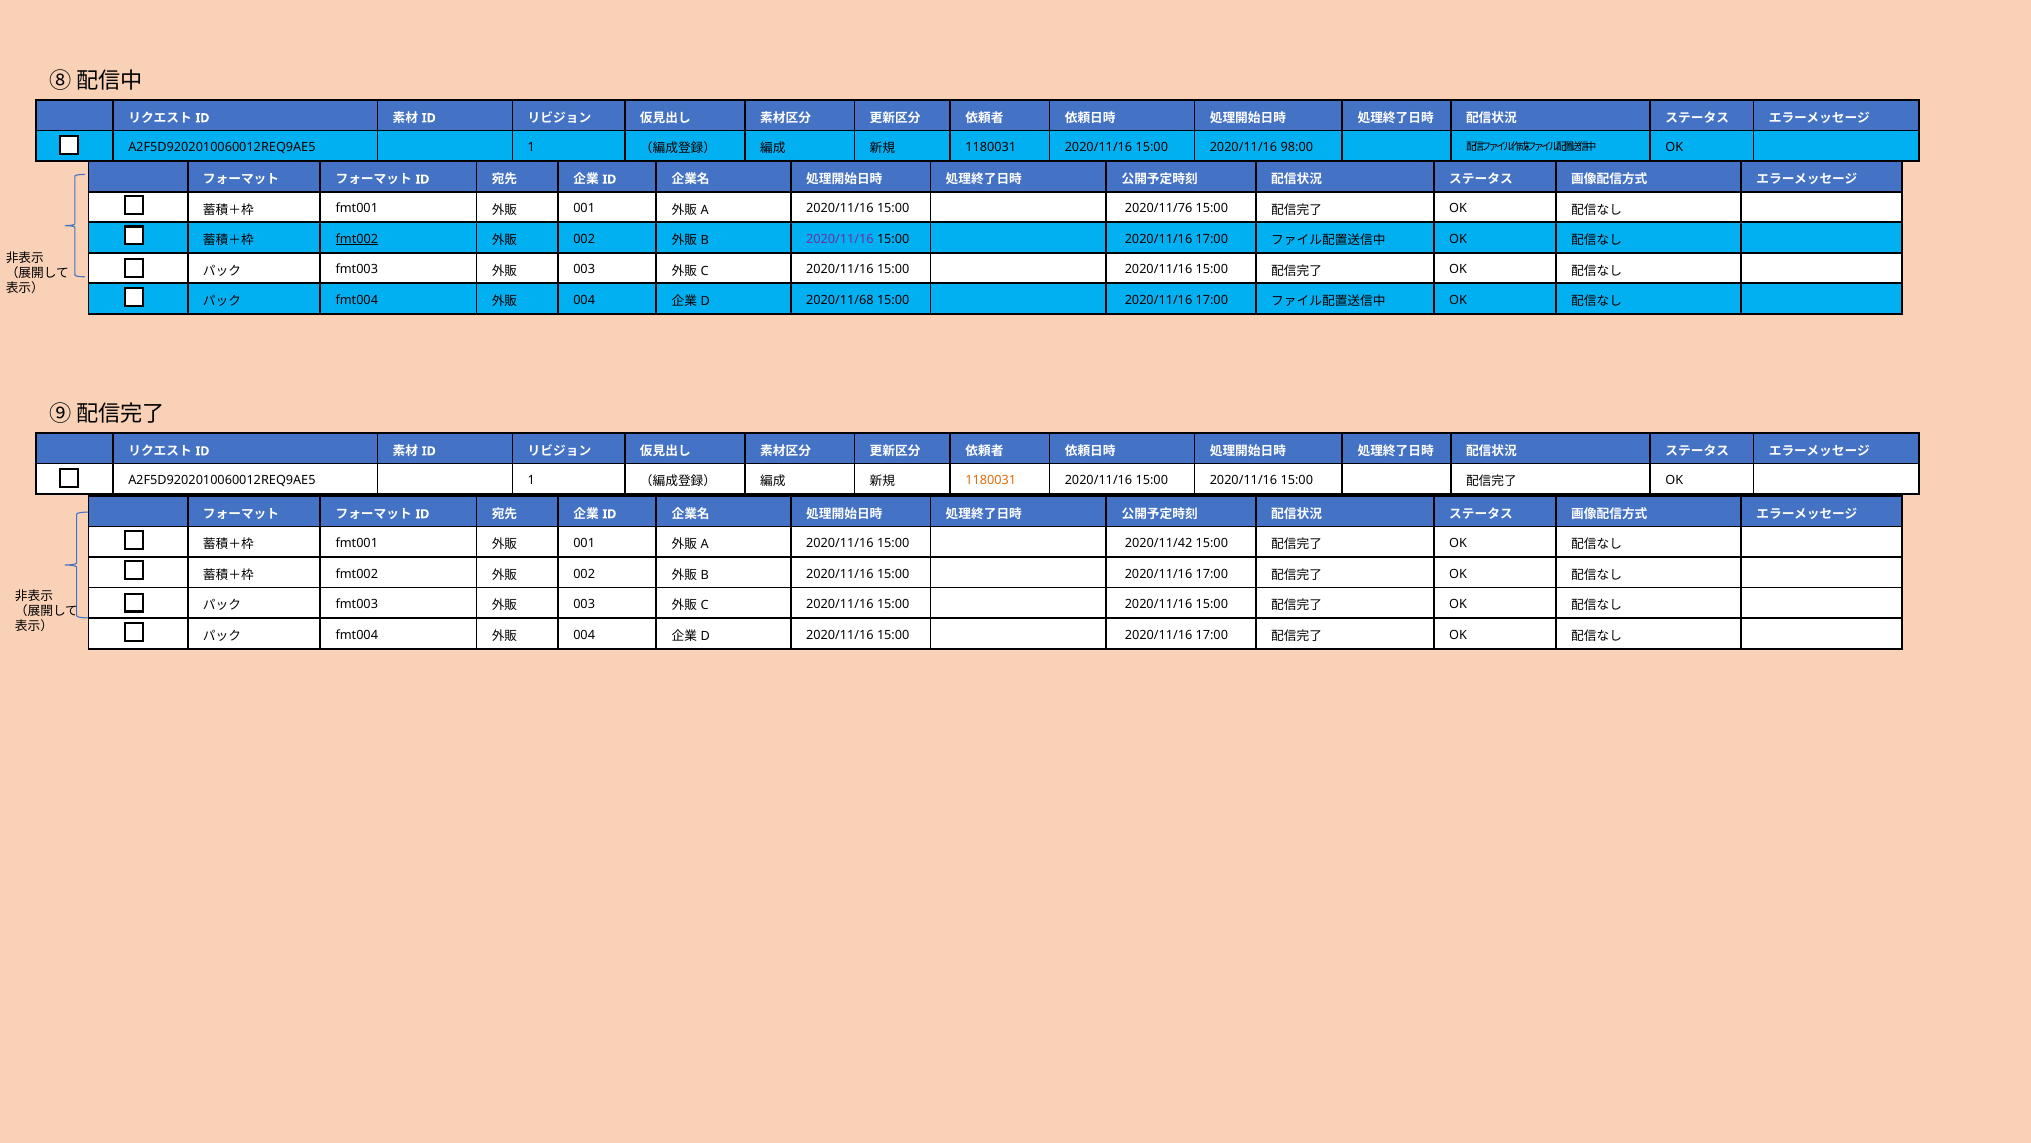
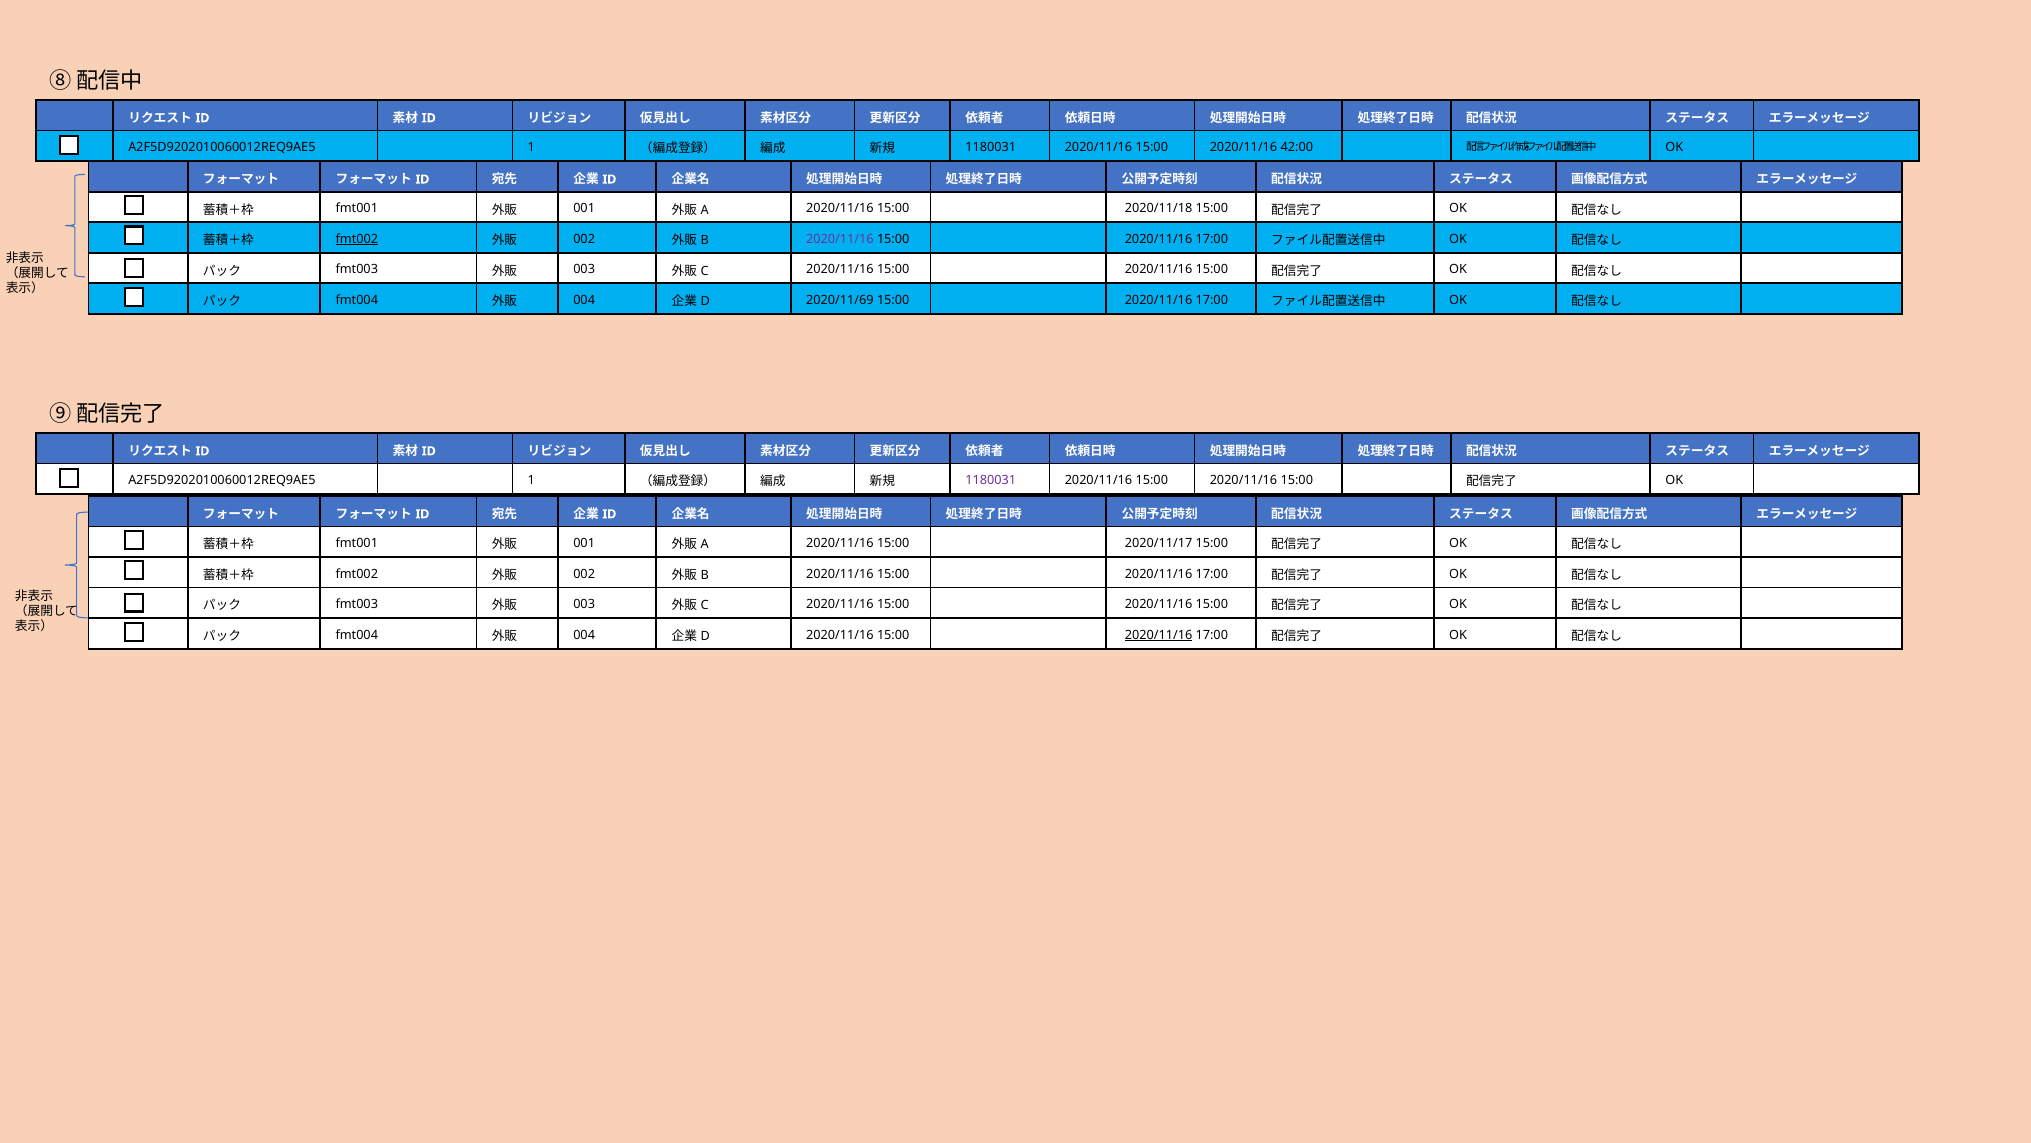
98:00: 98:00 -> 42:00
2020/11/76: 2020/11/76 -> 2020/11/18
2020/11/68: 2020/11/68 -> 2020/11/69
1180031 at (991, 480) colour: orange -> purple
2020/11/42: 2020/11/42 -> 2020/11/17
2020/11/16 at (1159, 635) underline: none -> present
